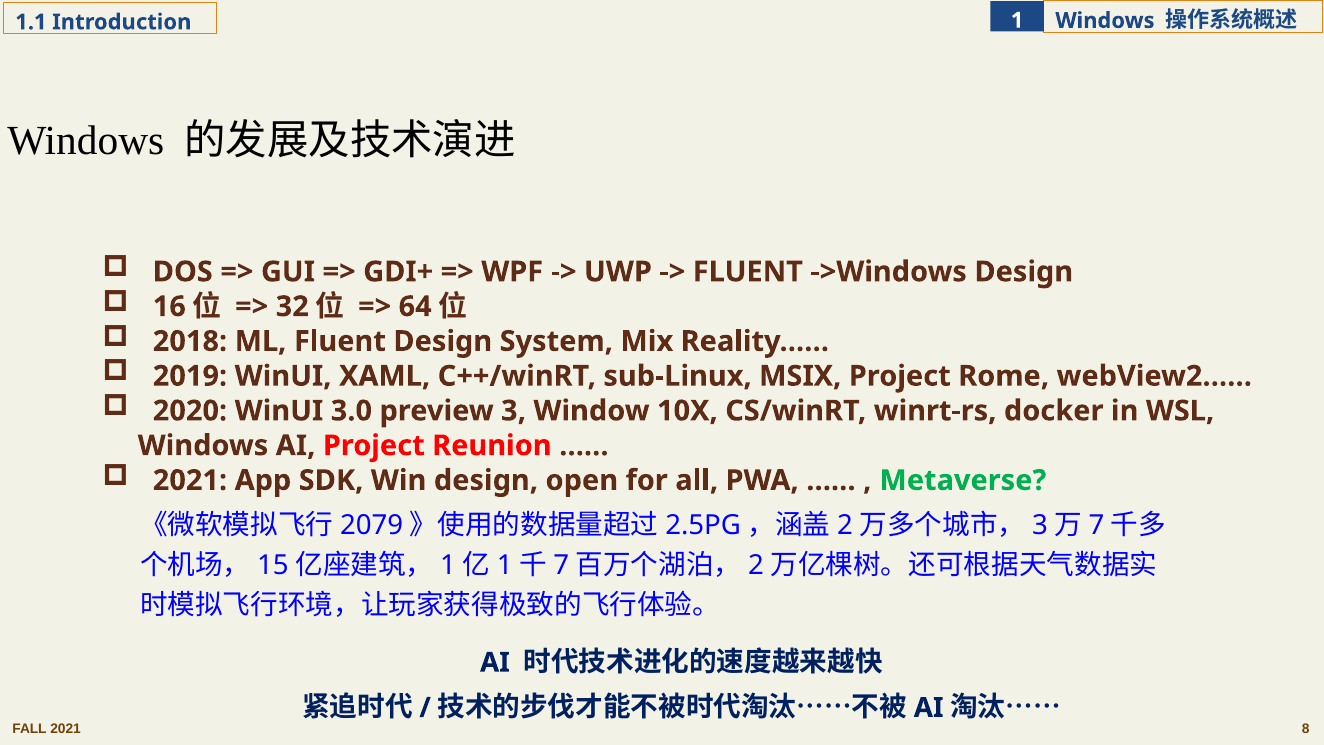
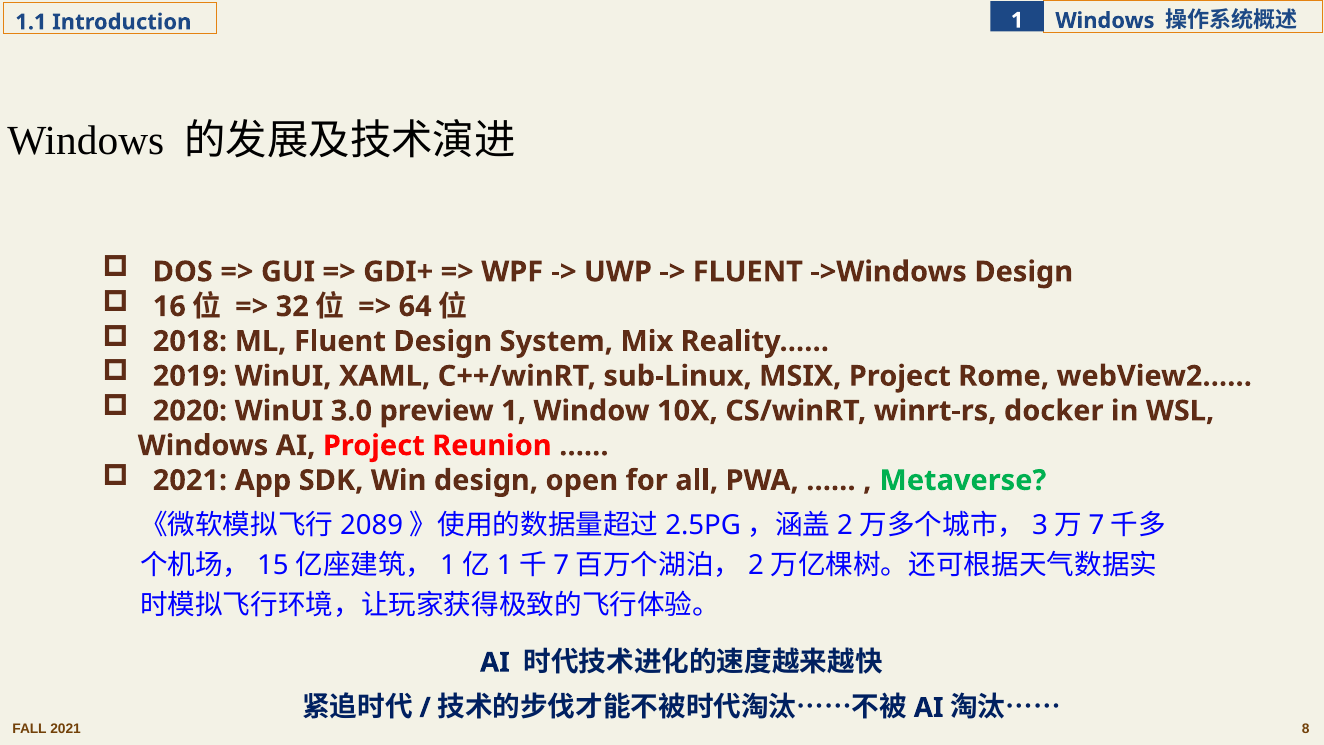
preview 3: 3 -> 1
2079: 2079 -> 2089
